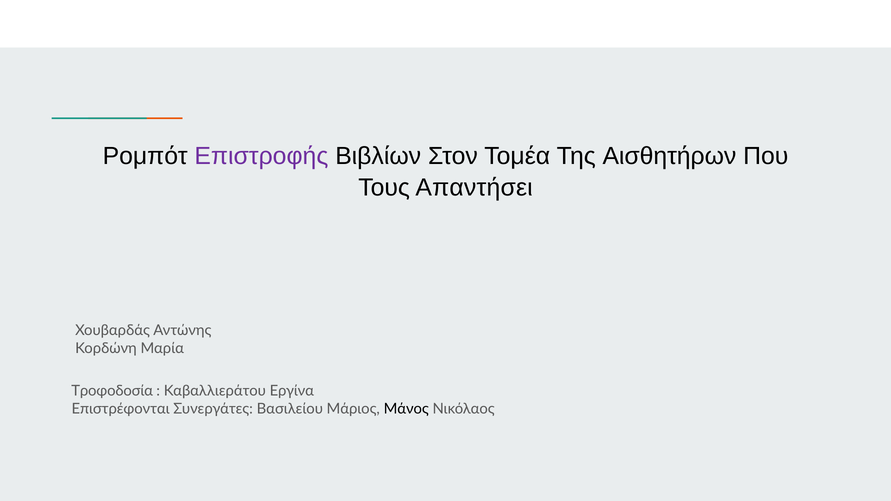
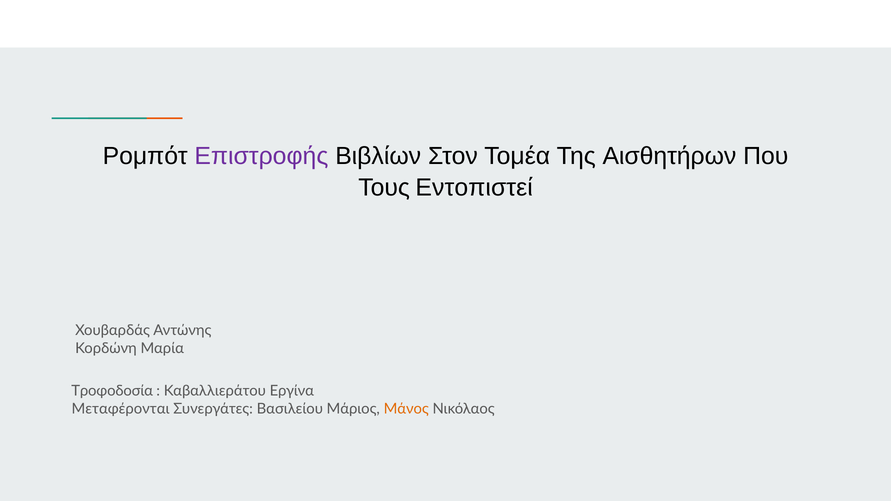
Απαντήσει: Απαντήσει -> Εντοπιστεί
Επιστρέφονται: Επιστρέφονται -> Μεταφέρονται
Μάνος colour: black -> orange
